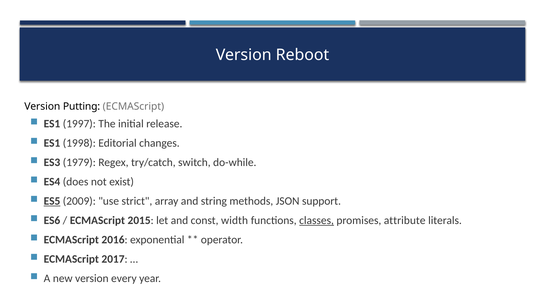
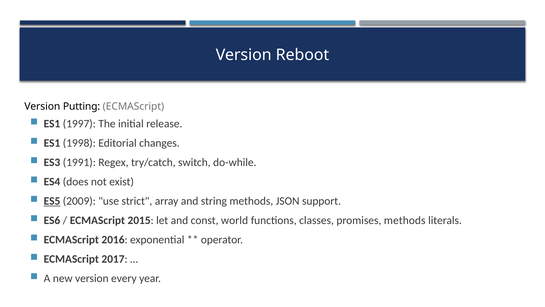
1979: 1979 -> 1991
width: width -> world
classes underline: present -> none
promises attribute: attribute -> methods
